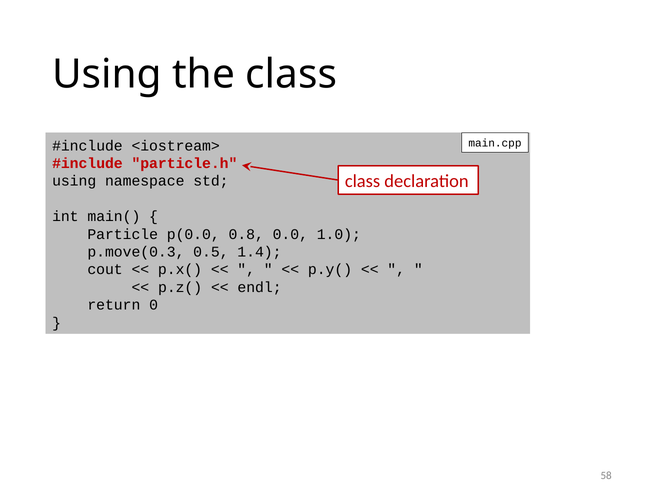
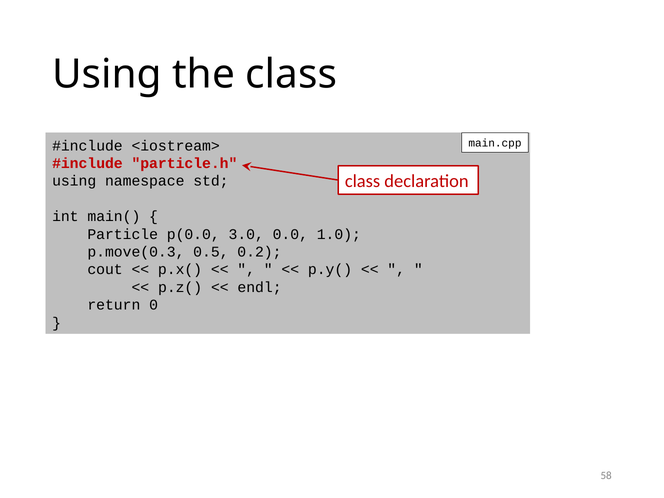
0.8: 0.8 -> 3.0
1.4: 1.4 -> 0.2
